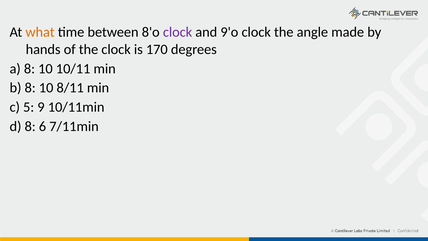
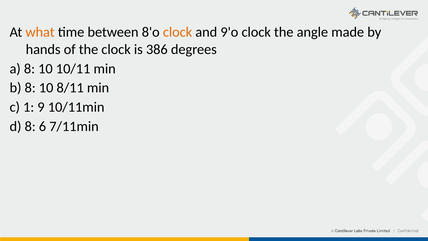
clock at (178, 32) colour: purple -> orange
170: 170 -> 386
5: 5 -> 1
